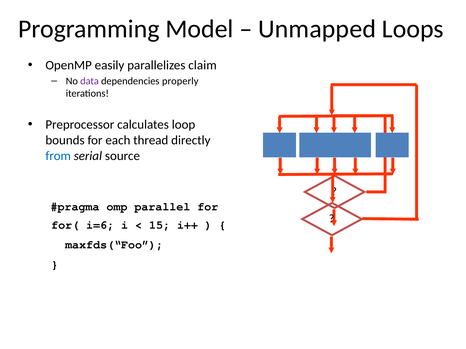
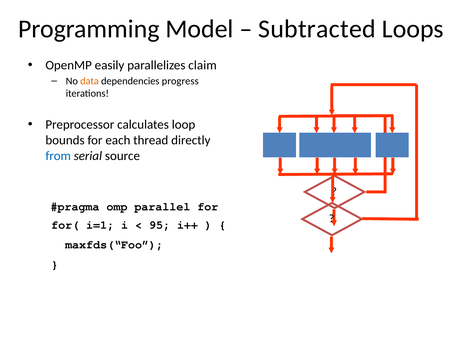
Unmapped: Unmapped -> Subtracted
data colour: purple -> orange
properly: properly -> progress
i=6: i=6 -> i=1
15: 15 -> 95
